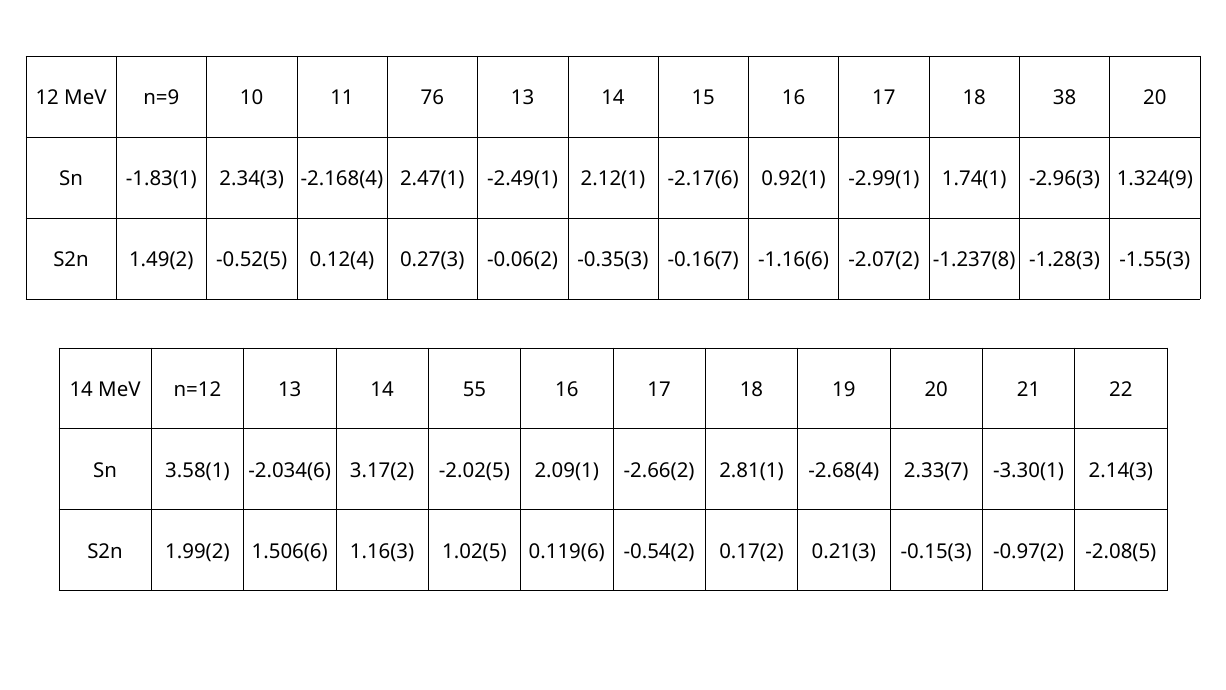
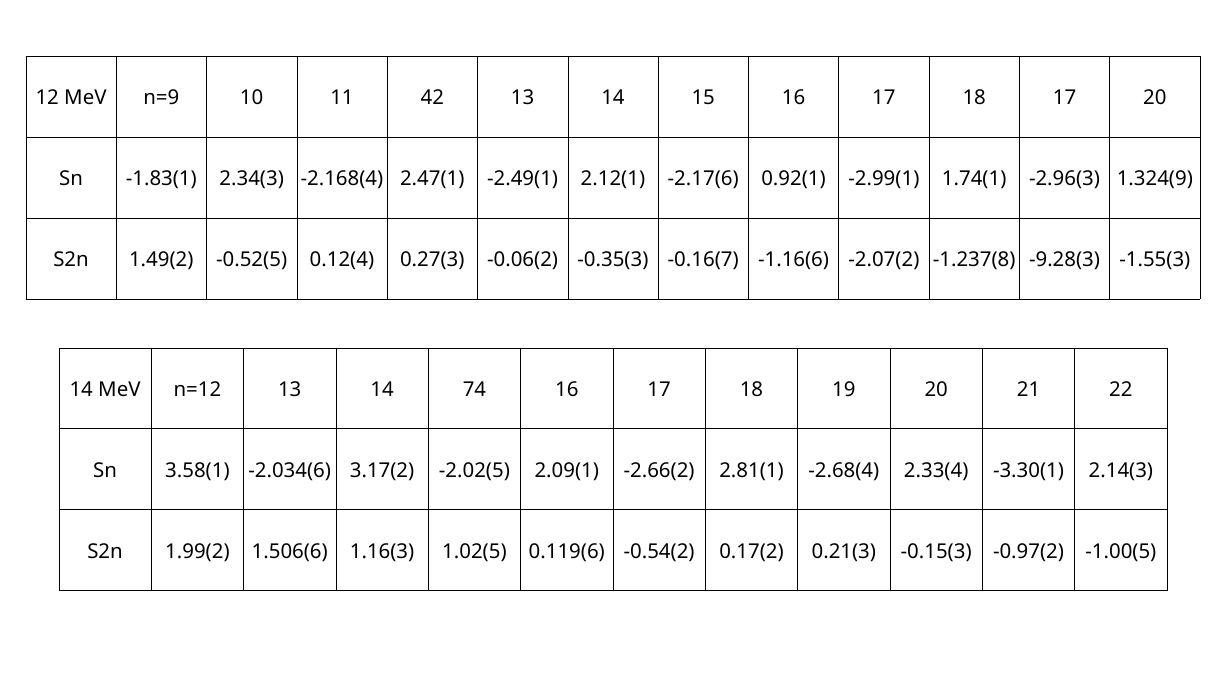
76: 76 -> 42
18 38: 38 -> 17
-1.28(3: -1.28(3 -> -9.28(3
55: 55 -> 74
2.33(7: 2.33(7 -> 2.33(4
-2.08(5: -2.08(5 -> -1.00(5
